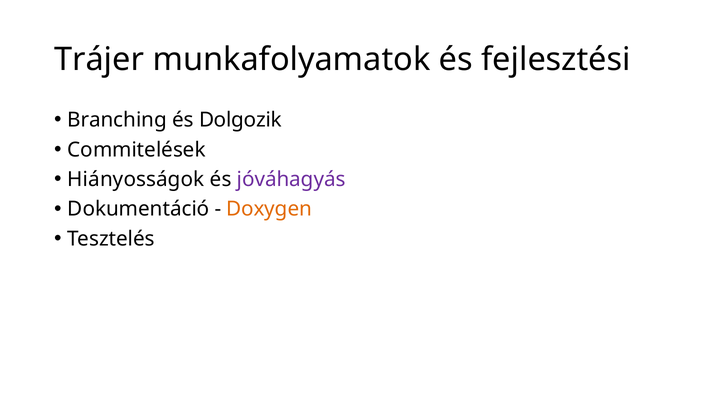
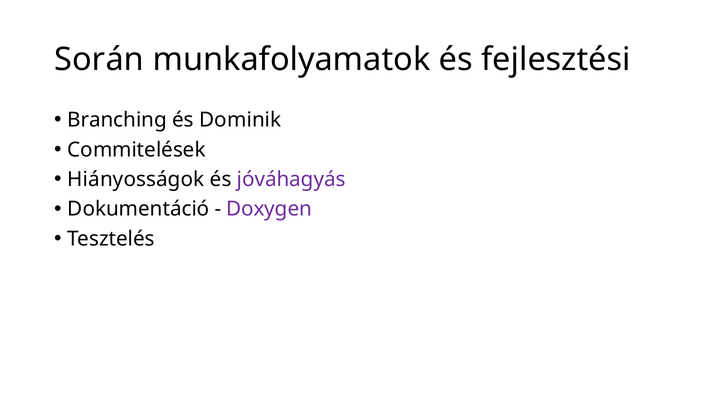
Trájer: Trájer -> Során
Dolgozik: Dolgozik -> Dominik
Doxygen colour: orange -> purple
